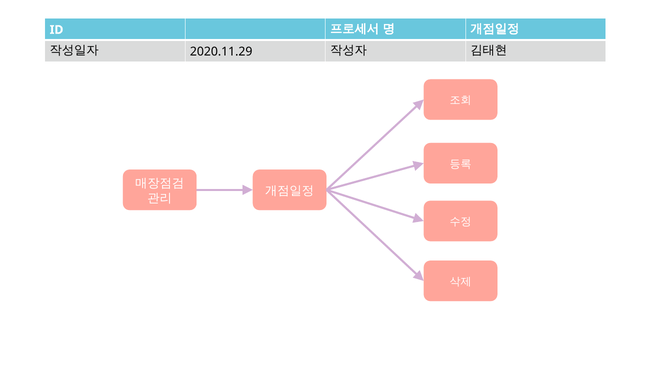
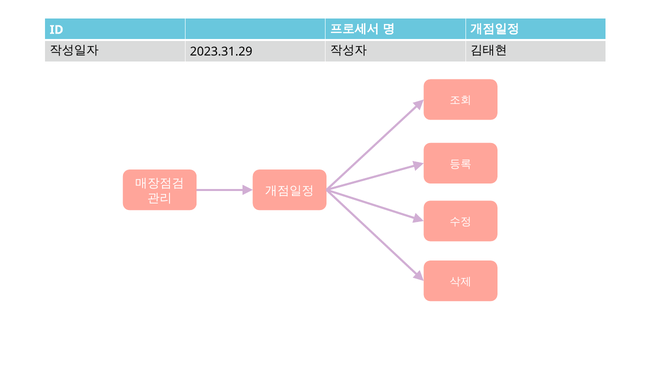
2020.11.29: 2020.11.29 -> 2023.31.29
